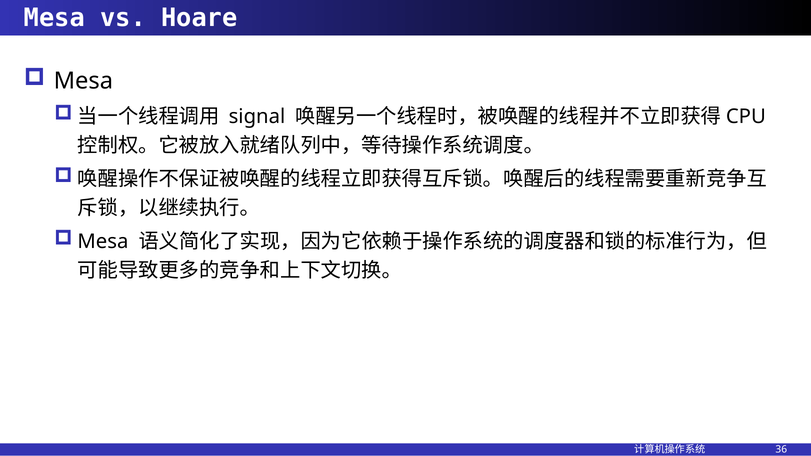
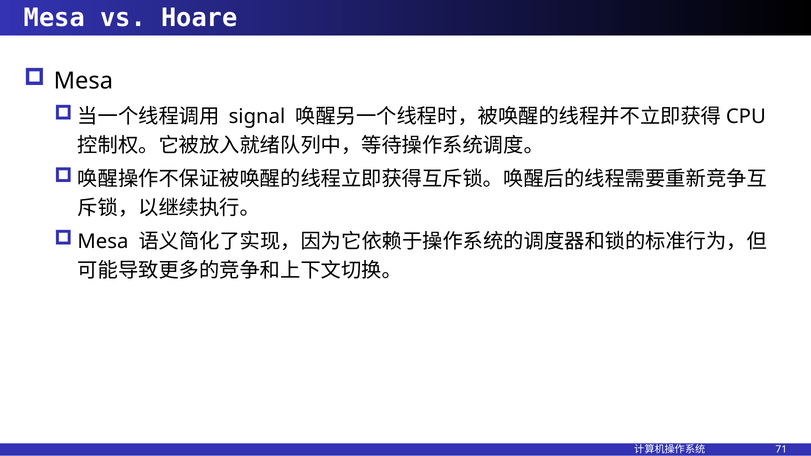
36: 36 -> 71
